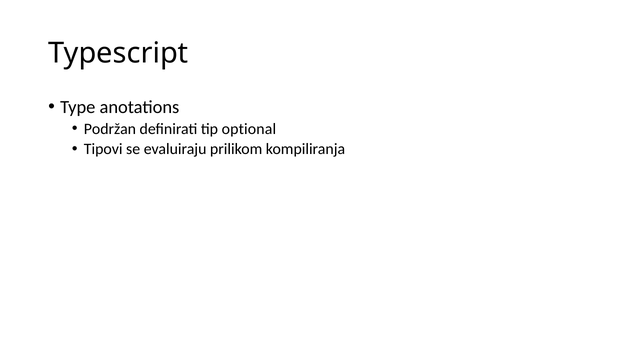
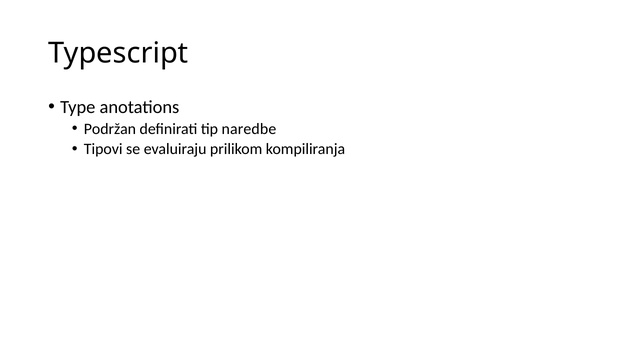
optional: optional -> naredbe
